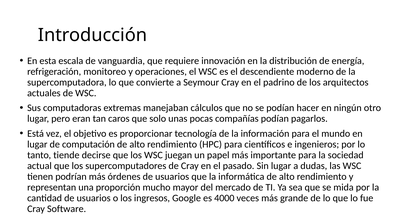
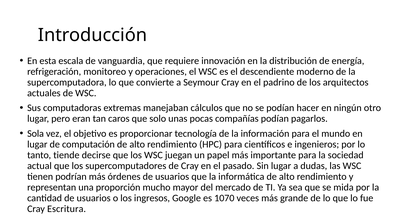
Está: Está -> Sola
4000: 4000 -> 1070
Software: Software -> Escritura
